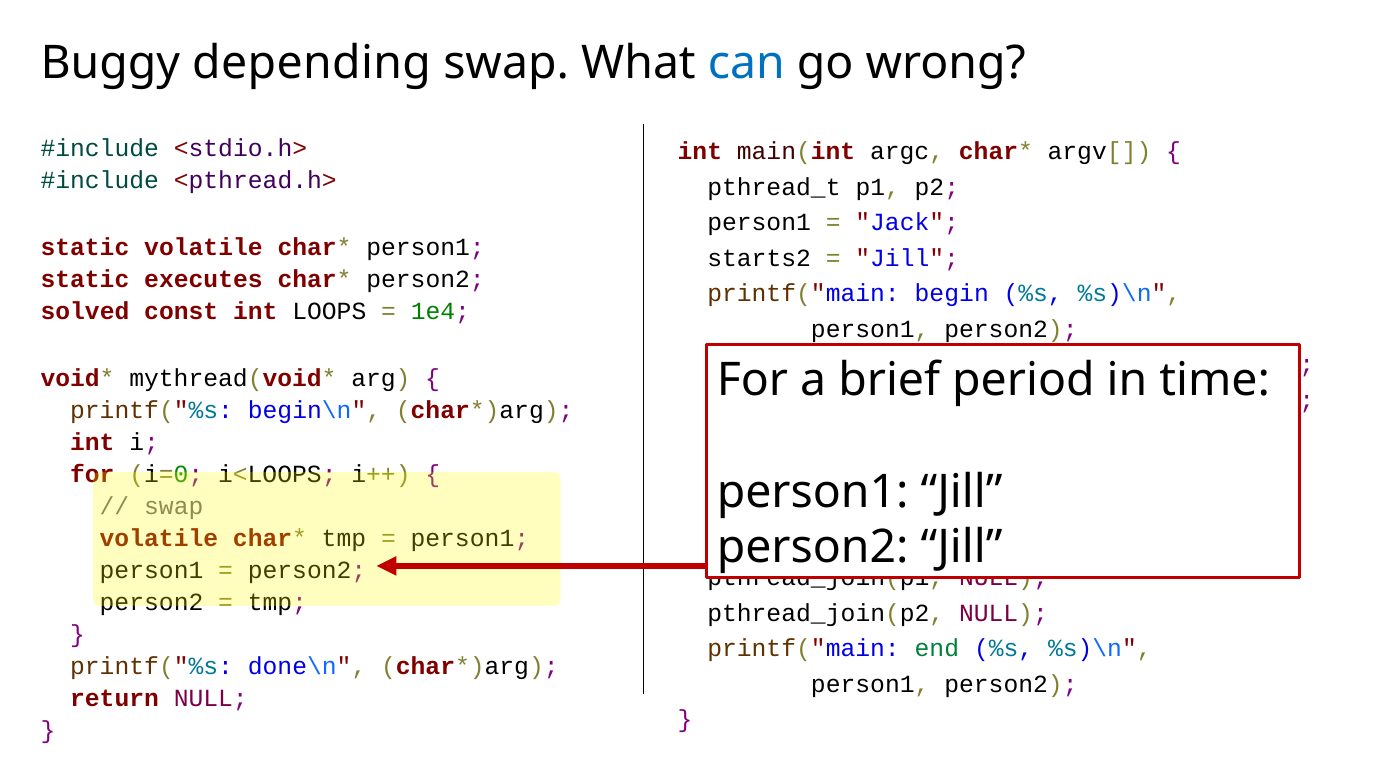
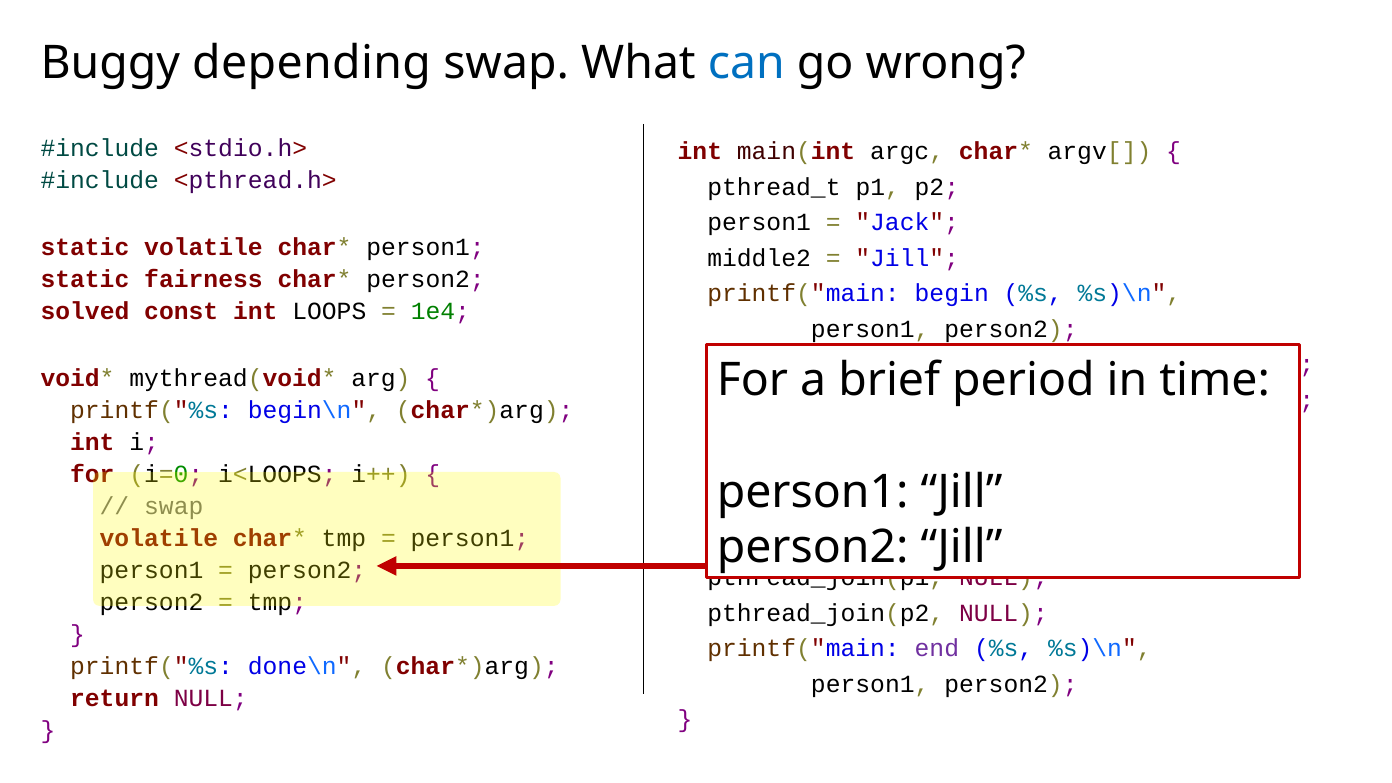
starts2: starts2 -> middle2
executes: executes -> fairness
end colour: green -> purple
